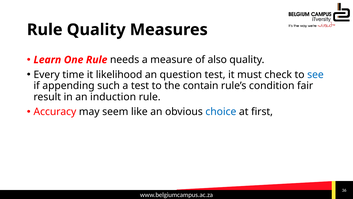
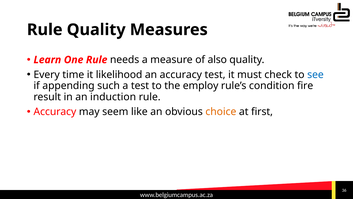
an question: question -> accuracy
contain: contain -> employ
fair: fair -> fire
choice colour: blue -> orange
